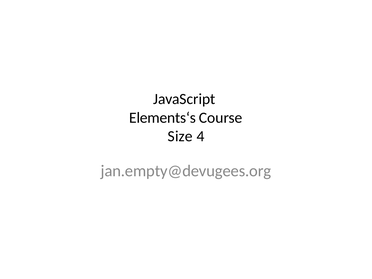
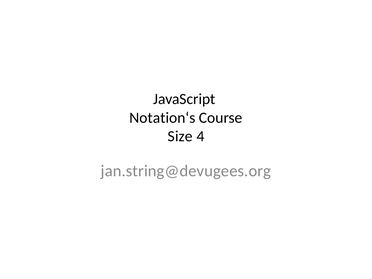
Elements‘s: Elements‘s -> Notation‘s
jan.empty@devugees.org: jan.empty@devugees.org -> jan.string@devugees.org
